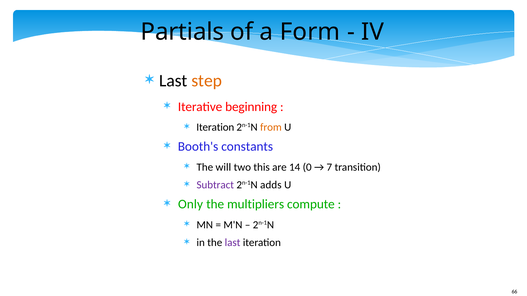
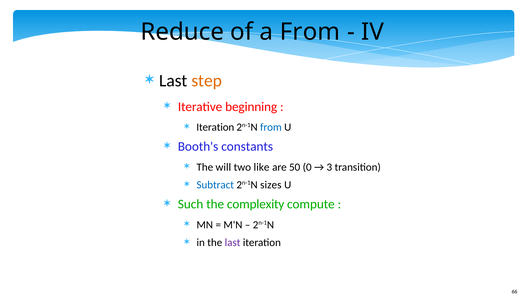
Partials: Partials -> Reduce
a Form: Form -> From
from at (271, 127) colour: orange -> blue
this: this -> like
14: 14 -> 50
7: 7 -> 3
Subtract colour: purple -> blue
adds: adds -> sizes
Only: Only -> Such
multipliers: multipliers -> complexity
